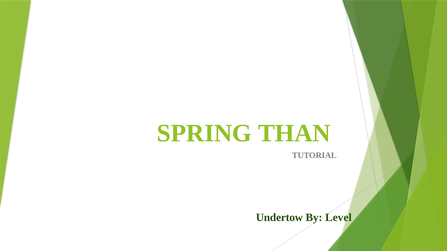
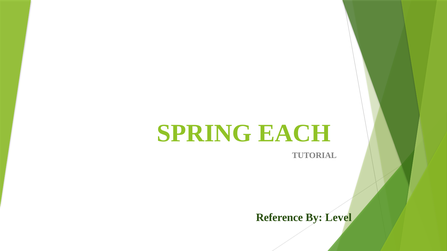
THAN: THAN -> EACH
Undertow: Undertow -> Reference
